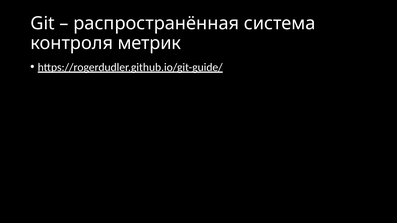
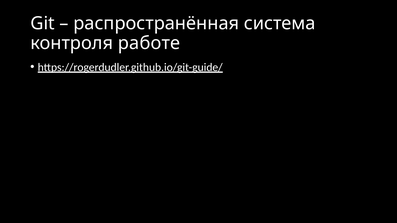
метрик: метрик -> работе
